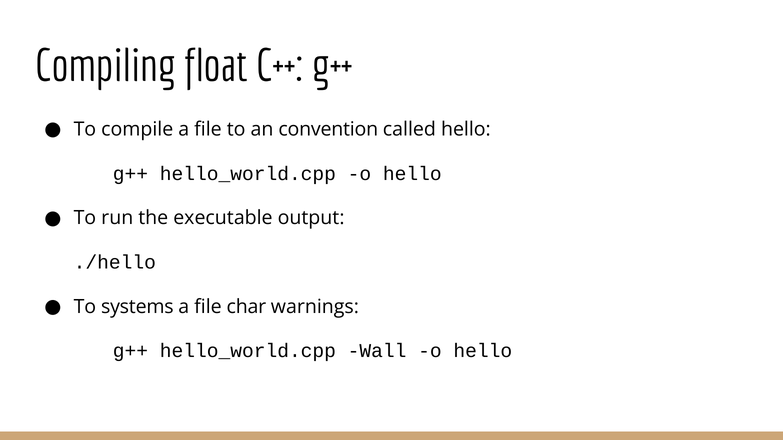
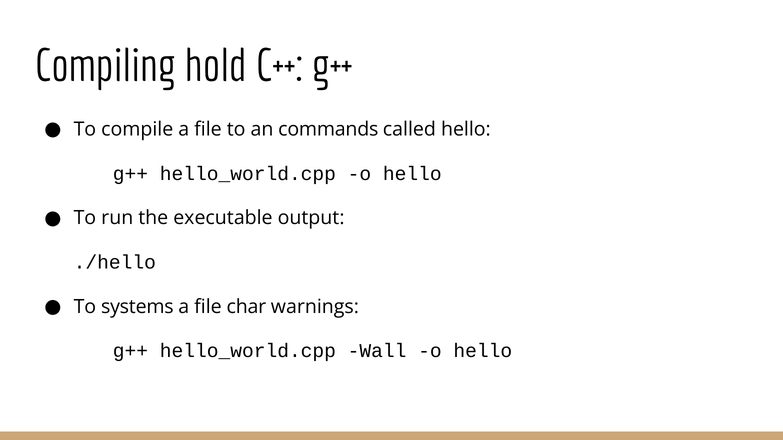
float: float -> hold
convention: convention -> commands
